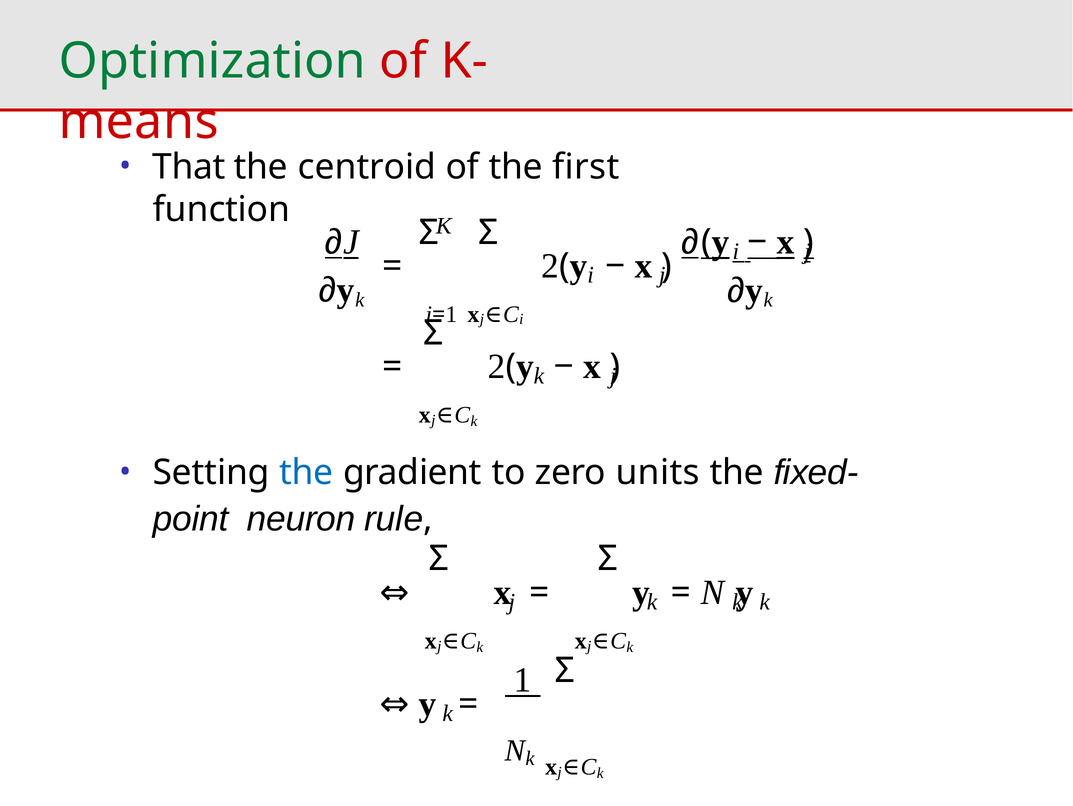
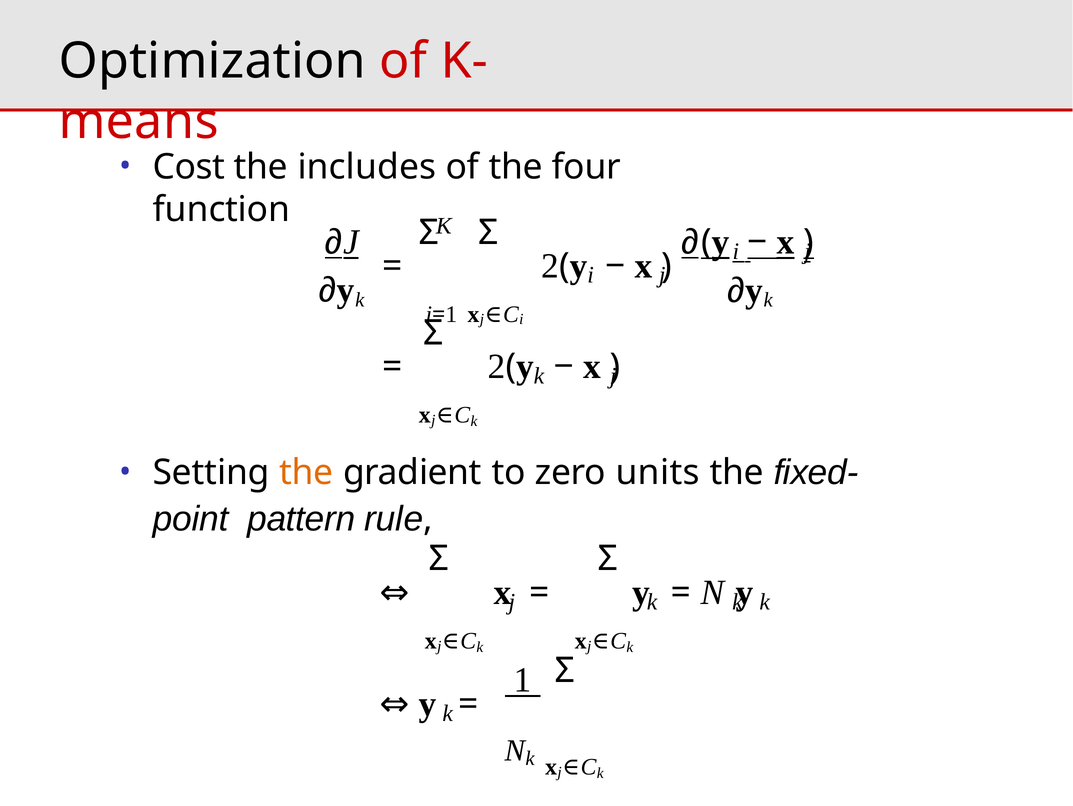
Optimization colour: green -> black
That: That -> Cost
centroid: centroid -> includes
first: first -> four
the at (306, 472) colour: blue -> orange
neuron: neuron -> pattern
